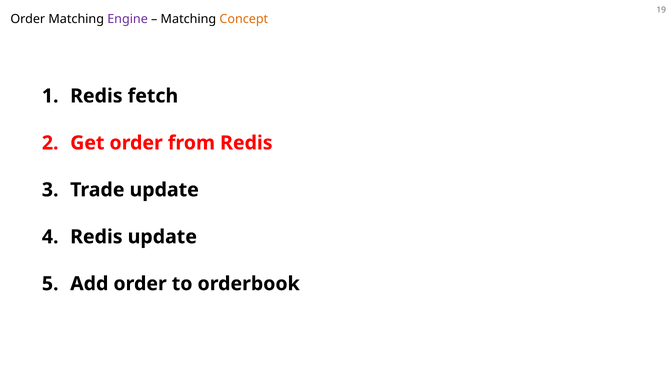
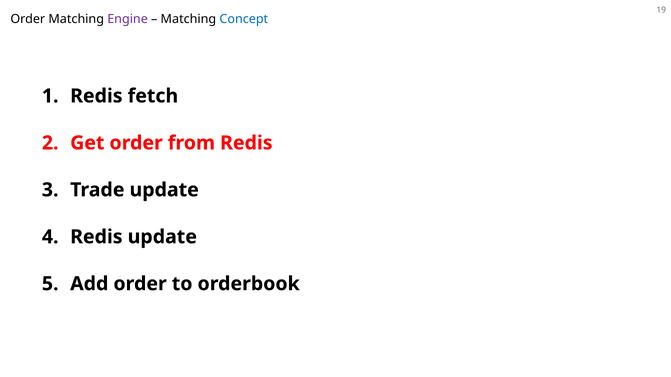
Concept colour: orange -> blue
